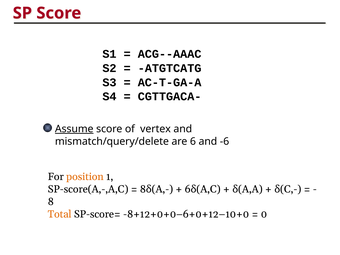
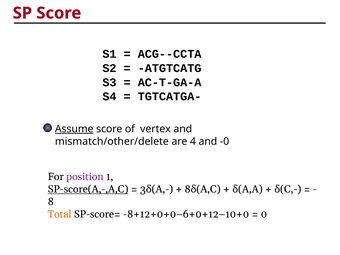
ACG--AAAC: ACG--AAAC -> ACG--CCTA
CGTTGACA-: CGTTGACA- -> TGTCATGA-
mismatch/query/delete: mismatch/query/delete -> mismatch/other/delete
are 6: 6 -> 4
-6: -6 -> -0
position colour: orange -> purple
SP-score(A,-,A,C underline: none -> present
8 at (143, 189): 8 -> 3
6 at (188, 189): 6 -> 8
